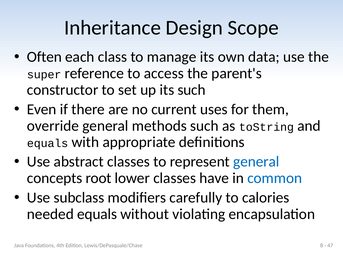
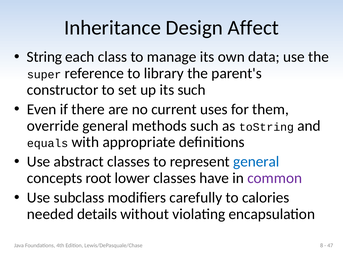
Scope: Scope -> Affect
Often: Often -> String
access: access -> library
common colour: blue -> purple
needed equals: equals -> details
